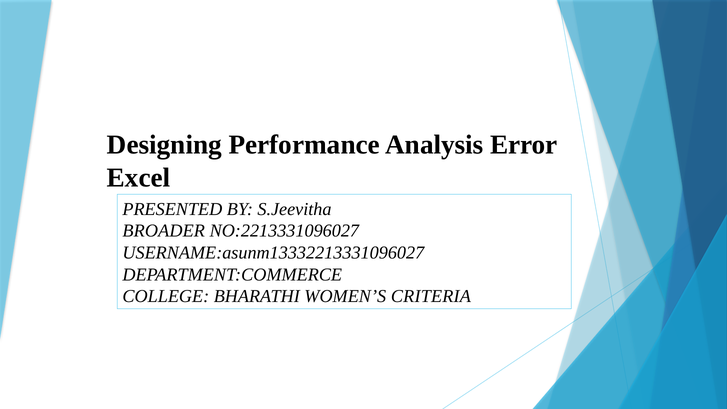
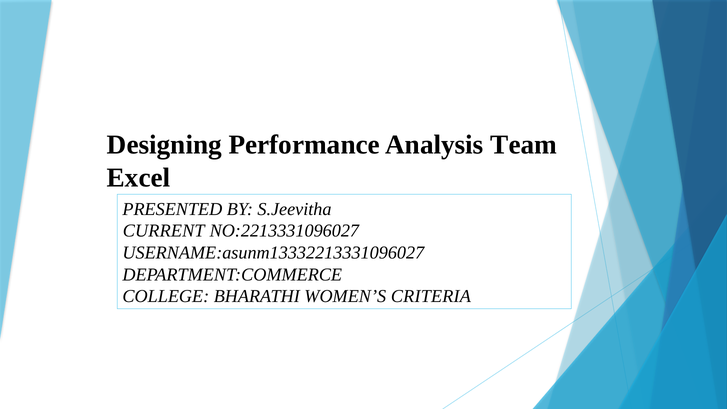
Error: Error -> Team
BROADER: BROADER -> CURRENT
